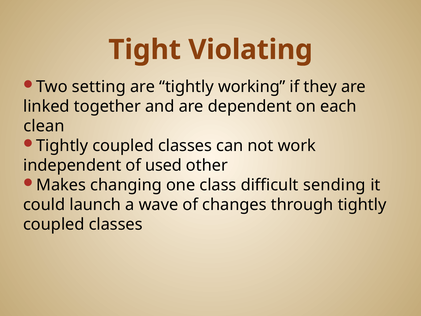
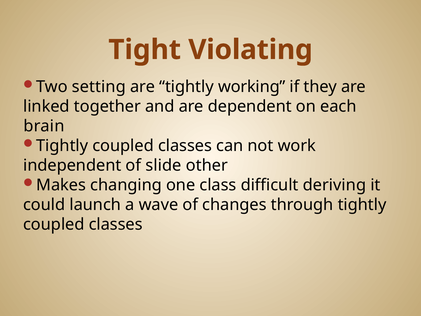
clean: clean -> brain
used: used -> slide
sending: sending -> deriving
